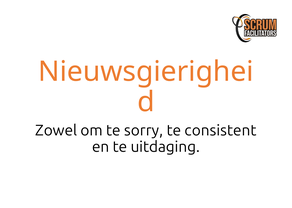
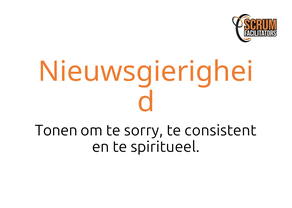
Zowel: Zowel -> Tonen
uitdaging: uitdaging -> spiritueel
